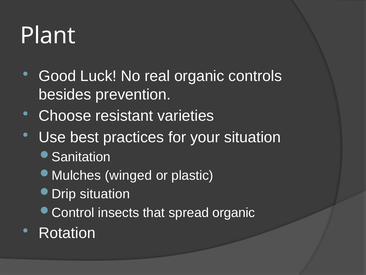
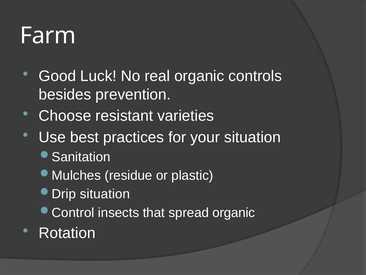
Plant: Plant -> Farm
winged: winged -> residue
